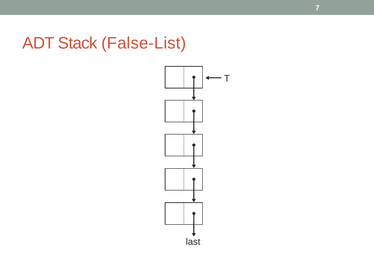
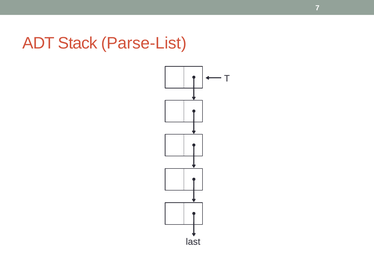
False-List: False-List -> Parse-List
